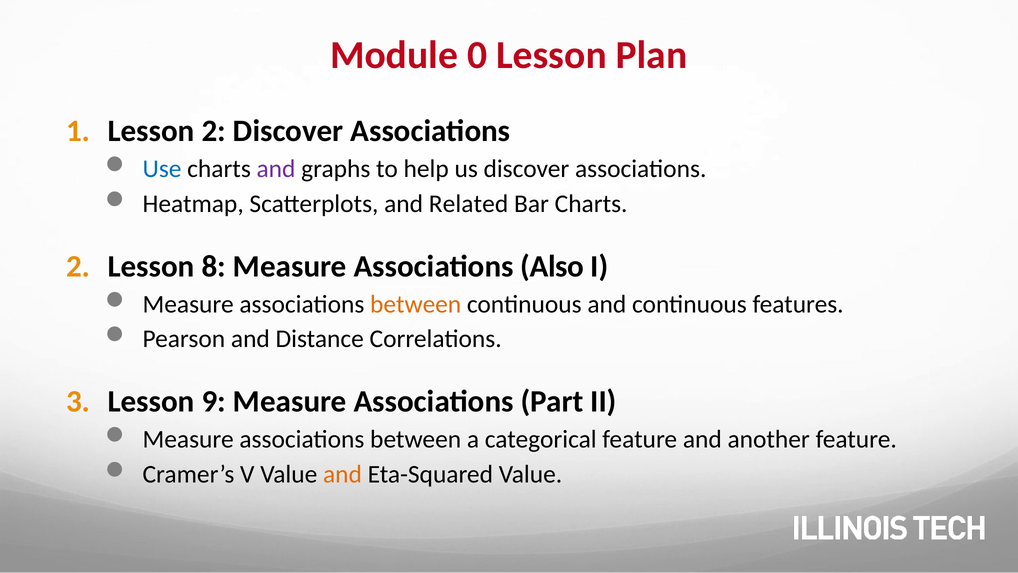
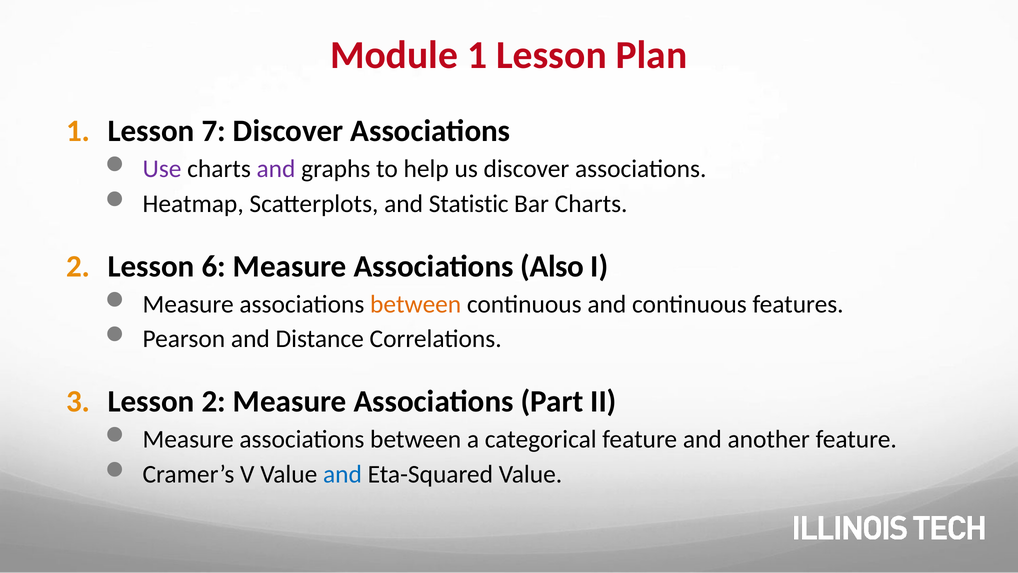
Module 0: 0 -> 1
Lesson 2: 2 -> 7
Use colour: blue -> purple
Related: Related -> Statistic
8: 8 -> 6
Lesson 9: 9 -> 2
and at (342, 474) colour: orange -> blue
